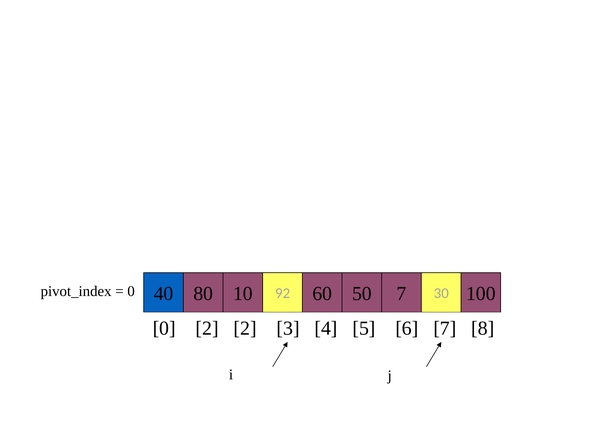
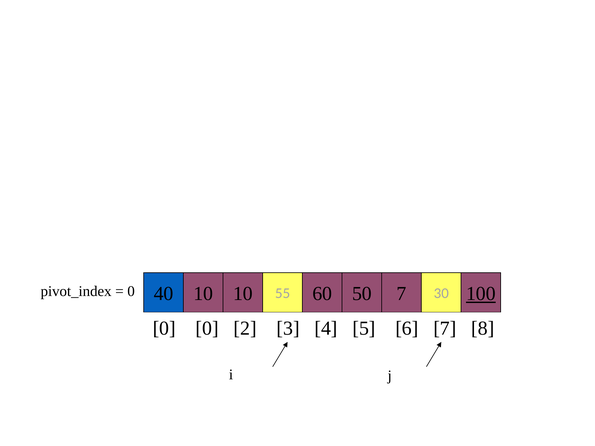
40 80: 80 -> 10
92: 92 -> 55
100 underline: none -> present
2 at (207, 329): 2 -> 0
